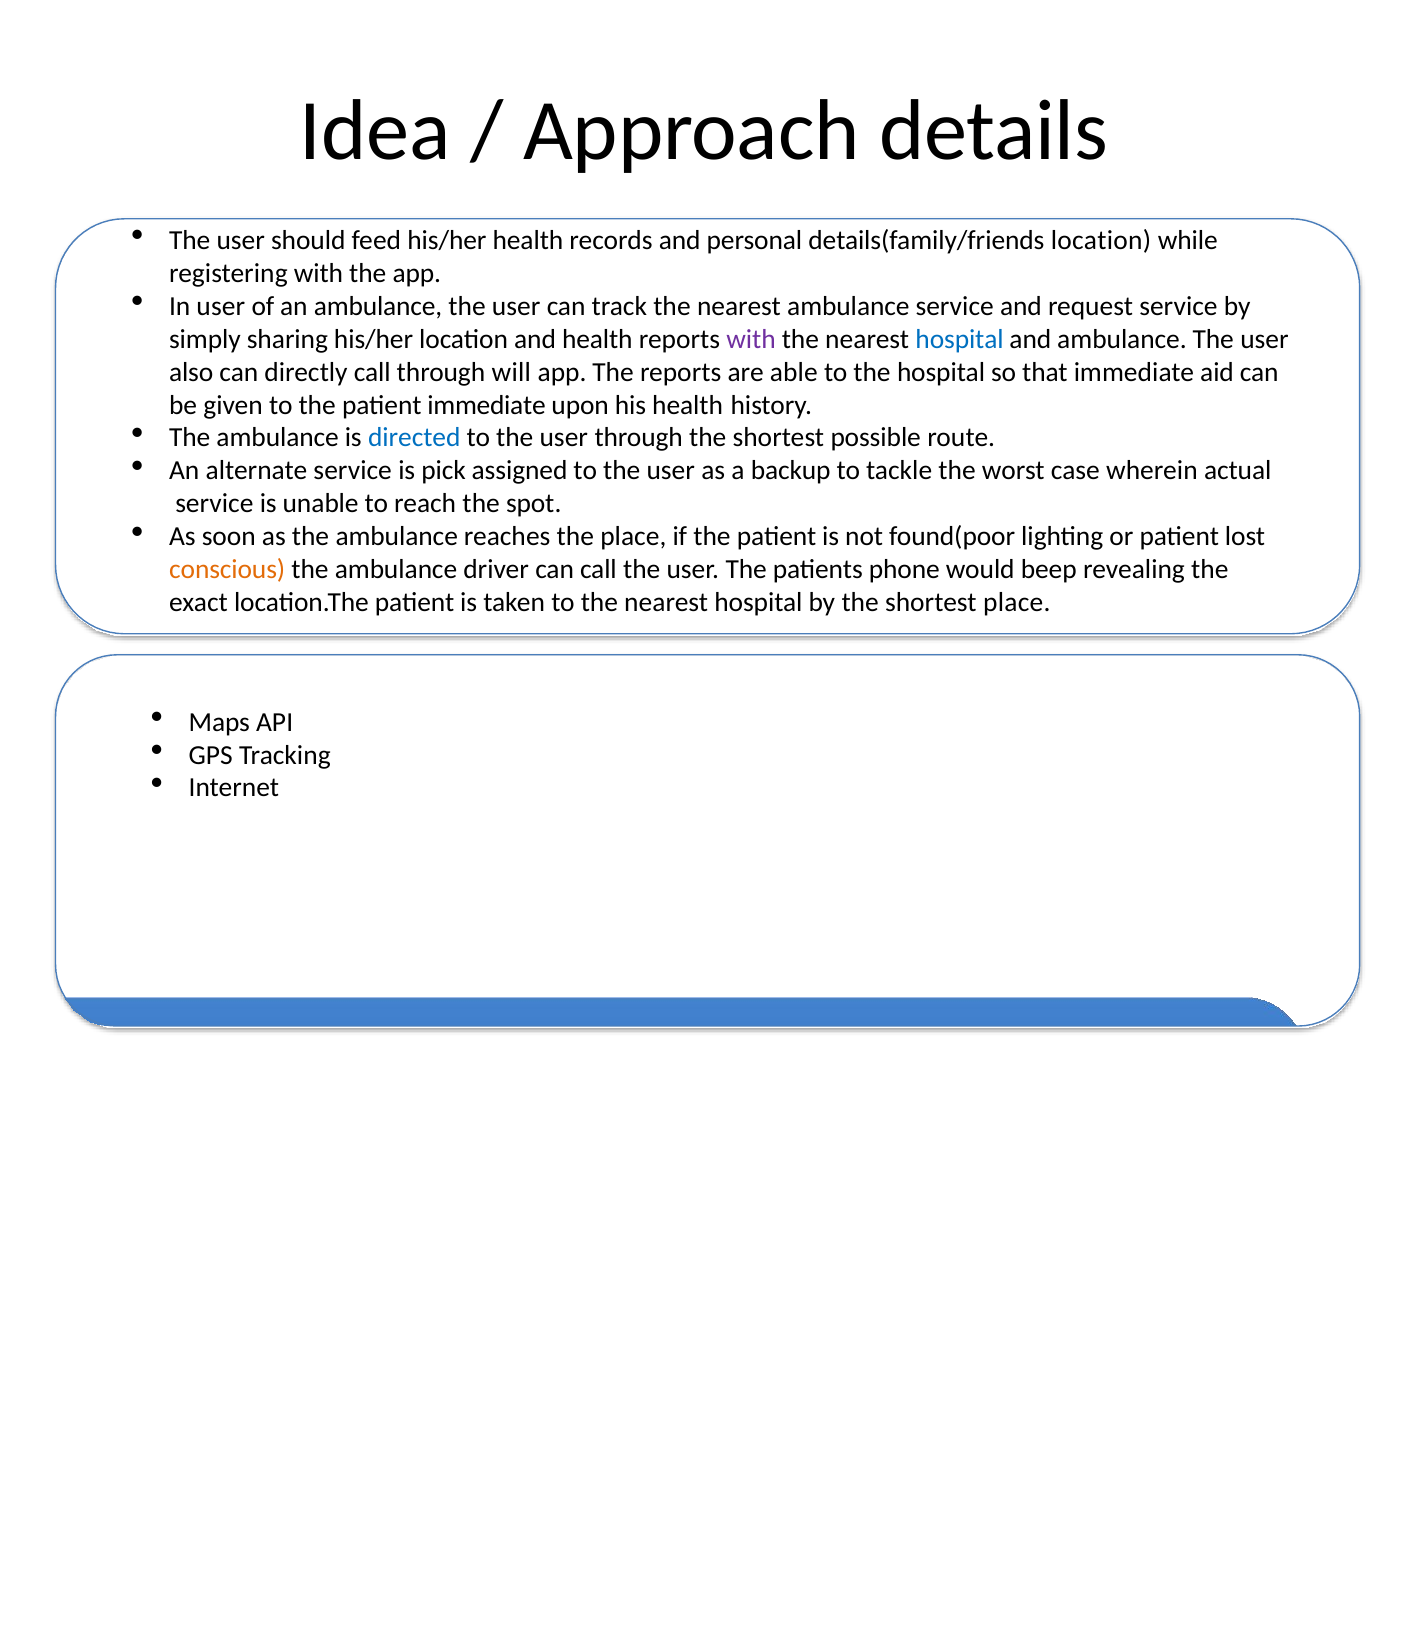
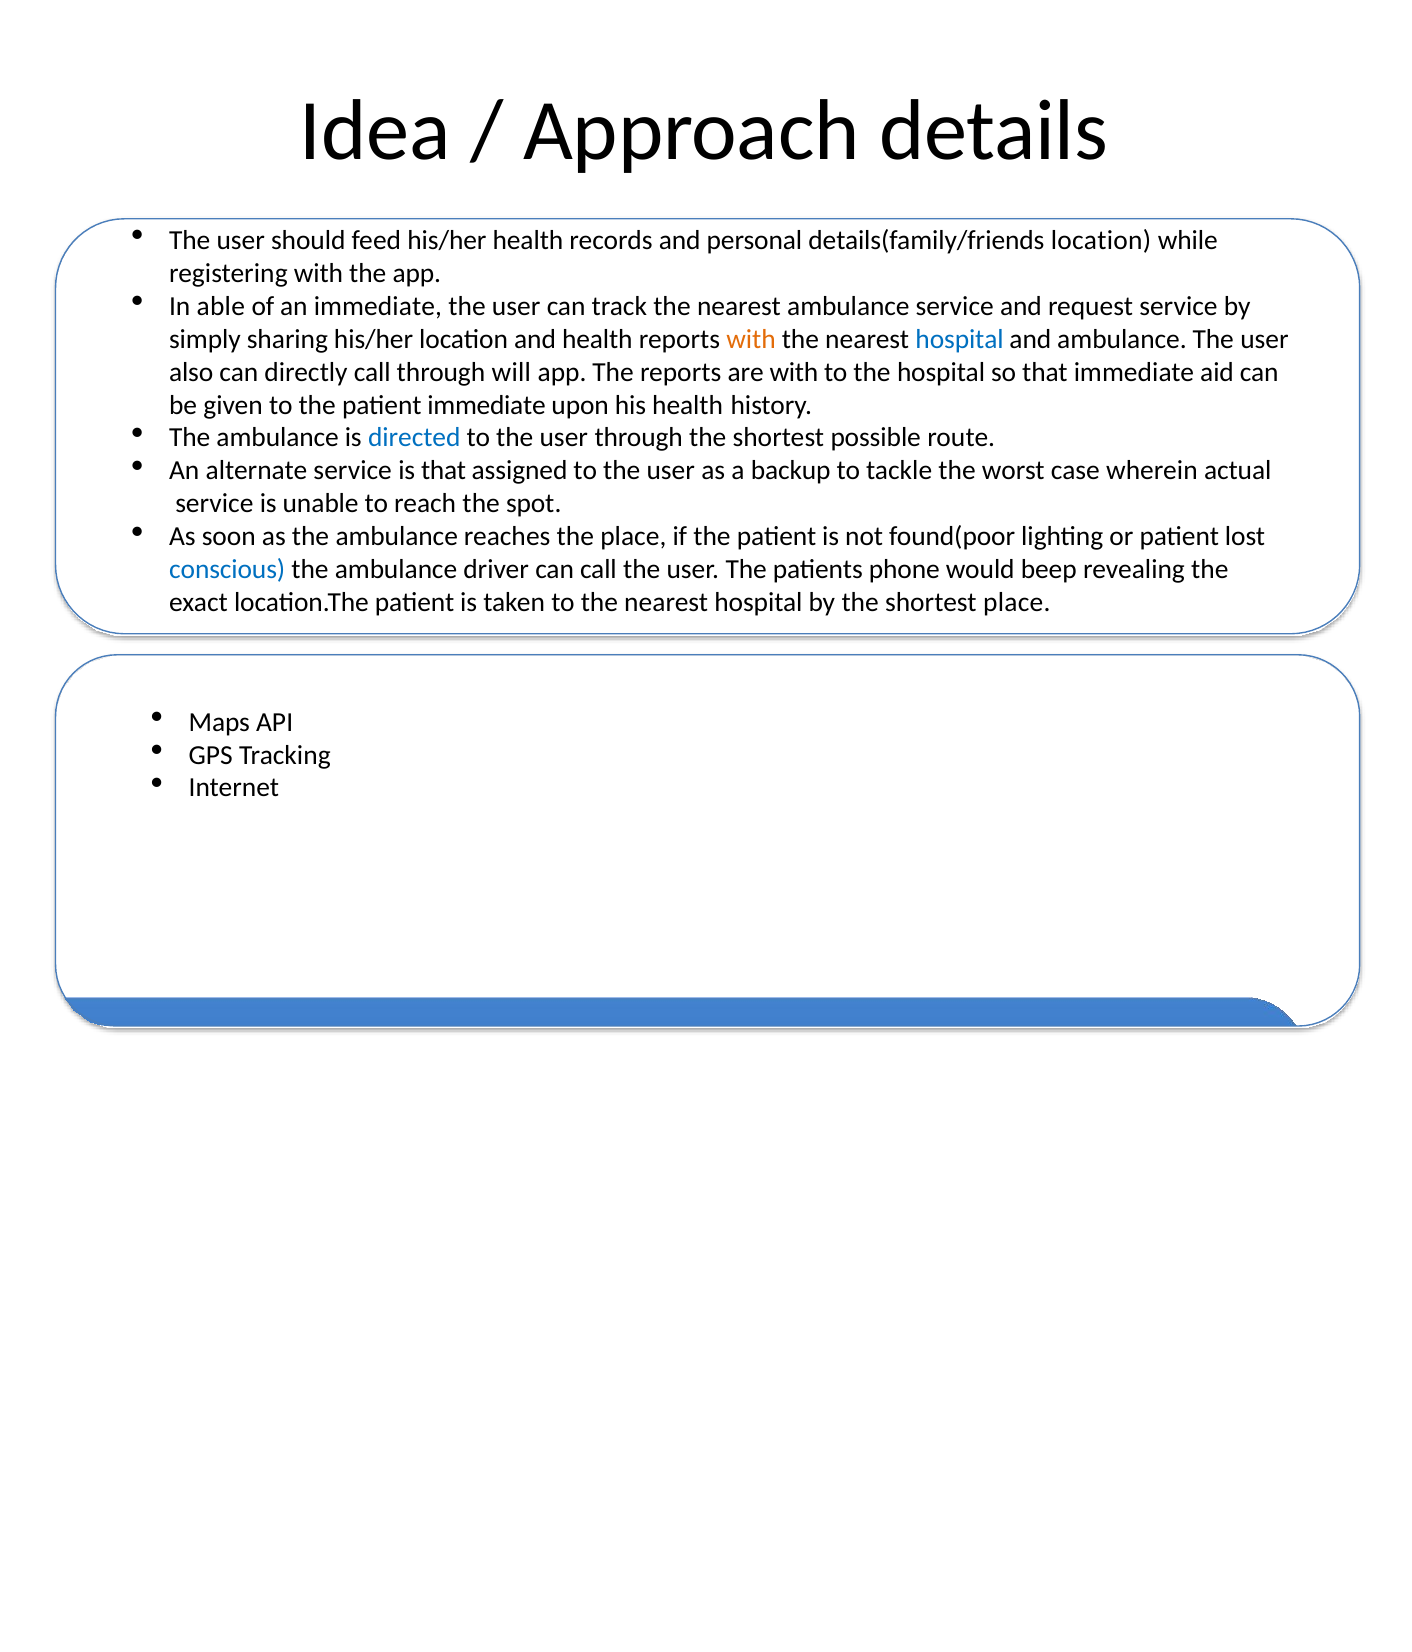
In user: user -> able
an ambulance: ambulance -> immediate
with at (751, 339) colour: purple -> orange
are able: able -> with
is pick: pick -> that
conscious colour: orange -> blue
